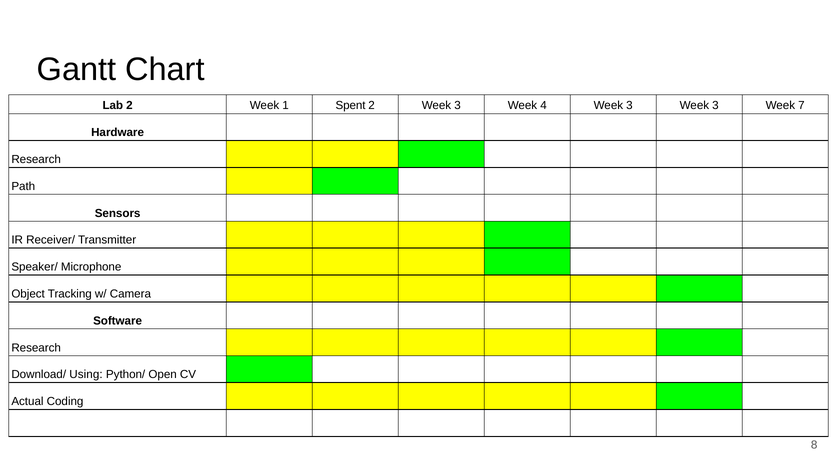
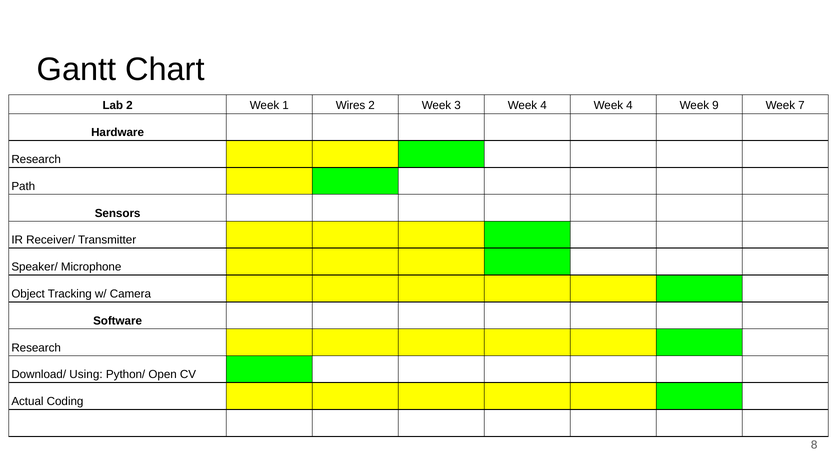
Spent: Spent -> Wires
4 Week 3: 3 -> 4
3 at (715, 106): 3 -> 9
